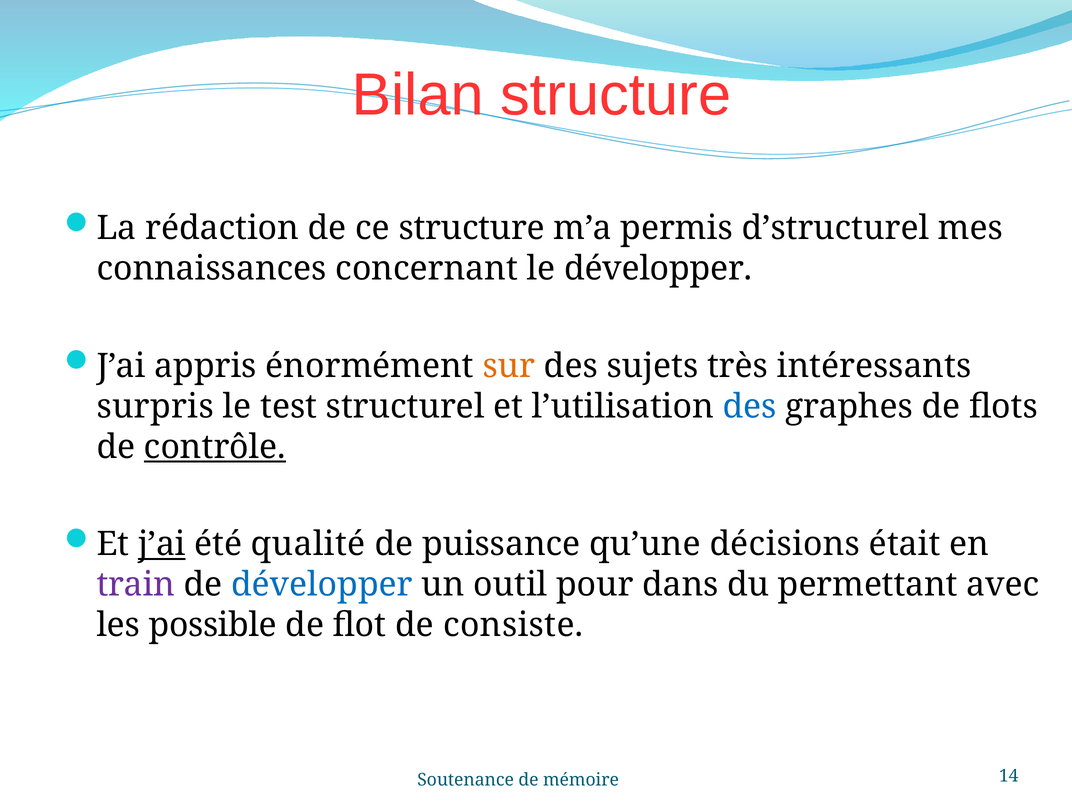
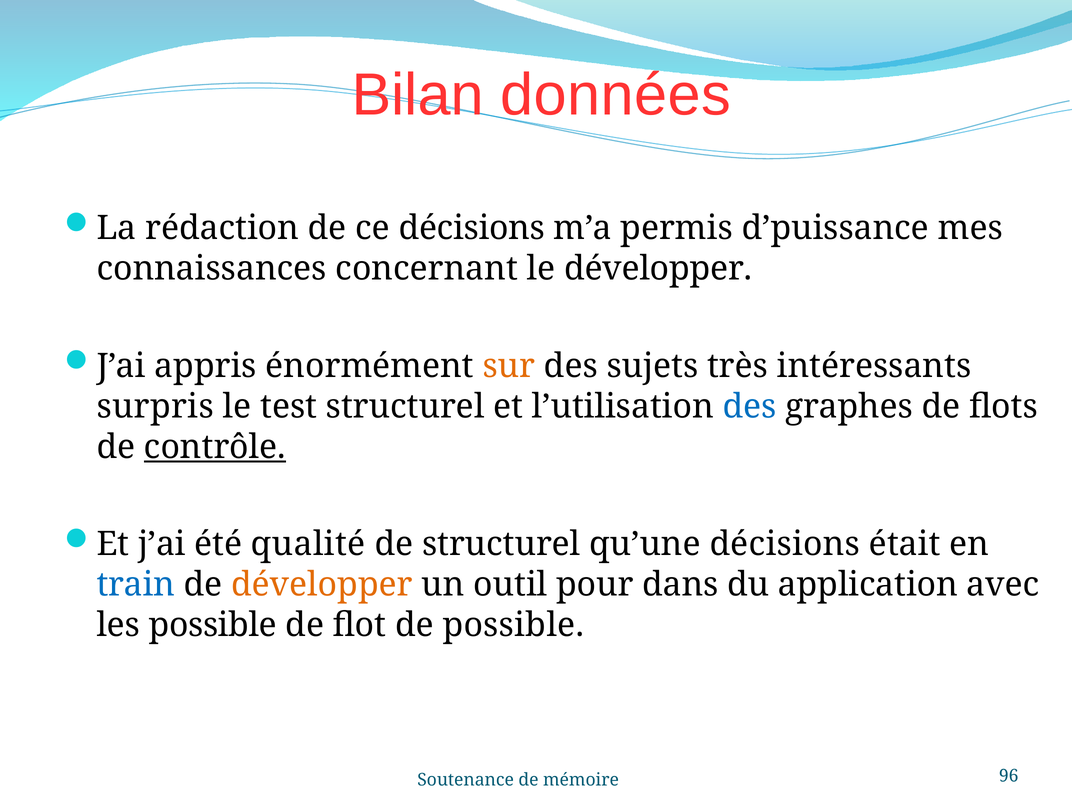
Bilan structure: structure -> données
ce structure: structure -> décisions
d’structurel: d’structurel -> d’puissance
j’ai at (162, 544) underline: present -> none
de puissance: puissance -> structurel
train colour: purple -> blue
développer at (322, 585) colour: blue -> orange
permettant: permettant -> application
de consiste: consiste -> possible
14: 14 -> 96
